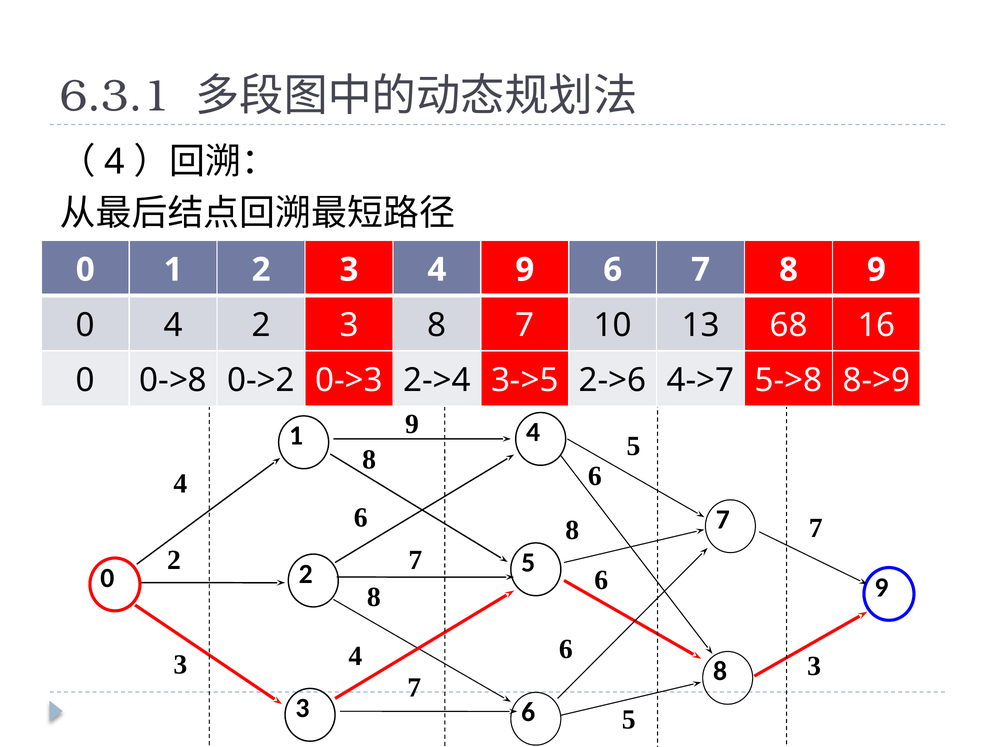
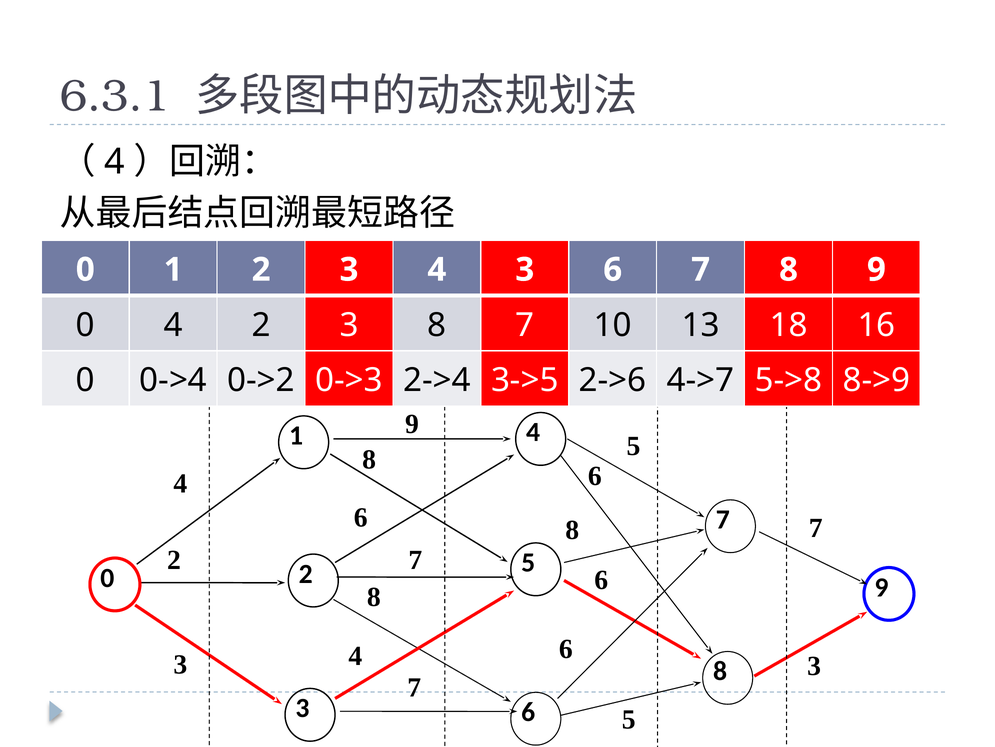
3 4 9: 9 -> 3
68: 68 -> 18
0->8: 0->8 -> 0->4
